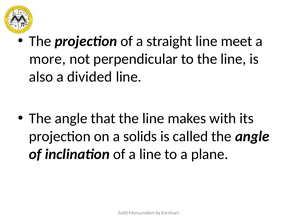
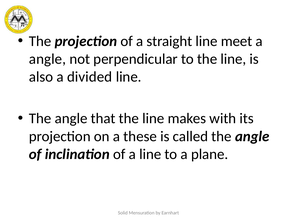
more at (47, 59): more -> angle
solids: solids -> these
